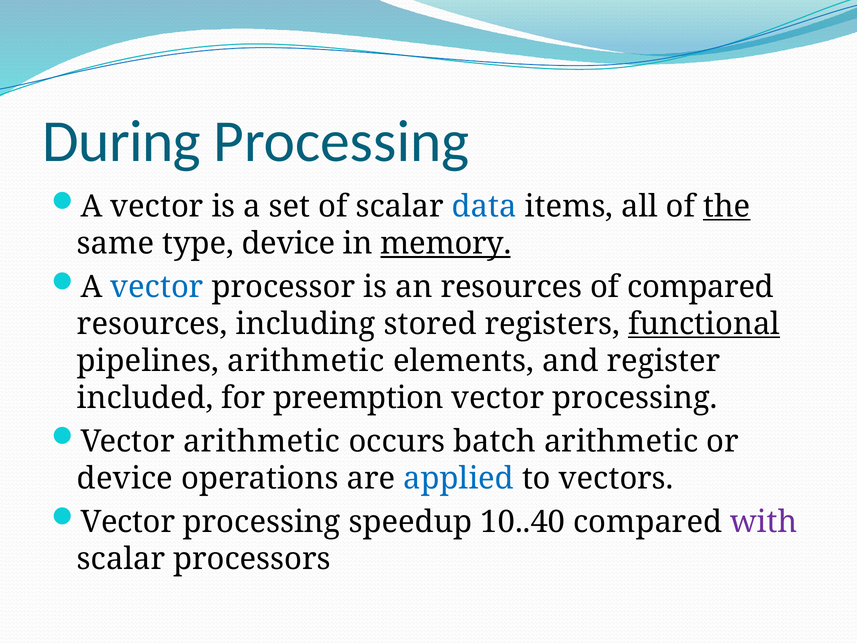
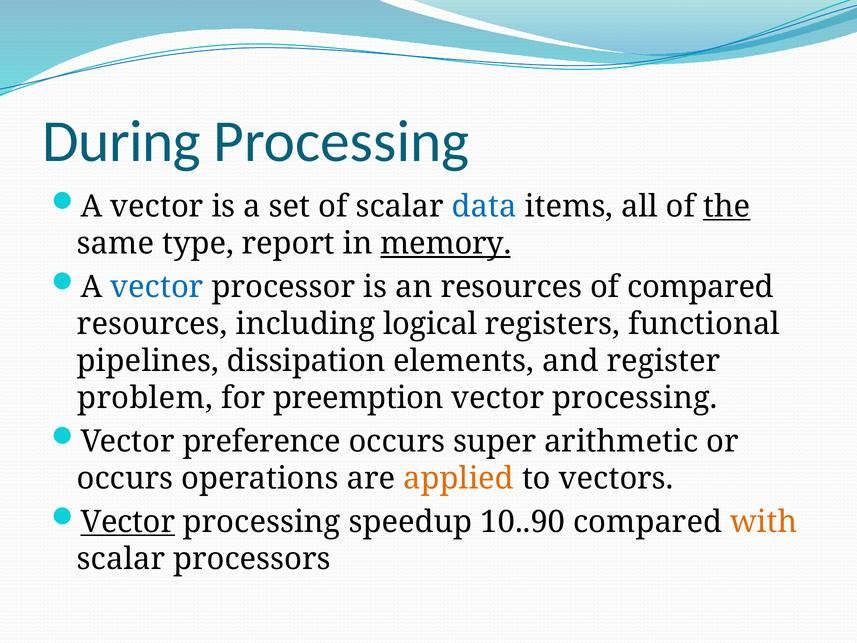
type device: device -> report
stored: stored -> logical
functional underline: present -> none
pipelines arithmetic: arithmetic -> dissipation
included: included -> problem
Vector arithmetic: arithmetic -> preference
batch: batch -> super
device at (125, 478): device -> occurs
applied colour: blue -> orange
Vector at (128, 522) underline: none -> present
10..40: 10..40 -> 10..90
with colour: purple -> orange
